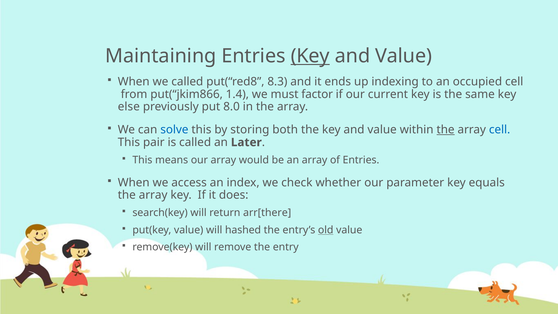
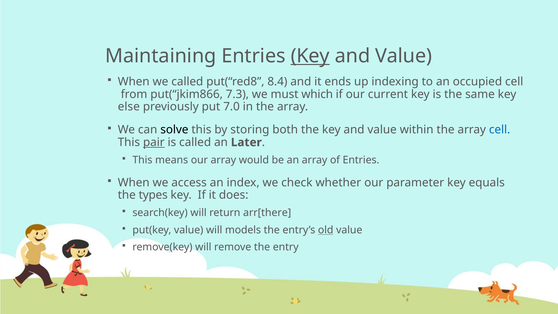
8.3: 8.3 -> 8.4
1.4: 1.4 -> 7.3
factor: factor -> which
8.0: 8.0 -> 7.0
solve colour: blue -> black
the at (446, 130) underline: present -> none
pair underline: none -> present
array at (153, 195): array -> types
hashed: hashed -> models
